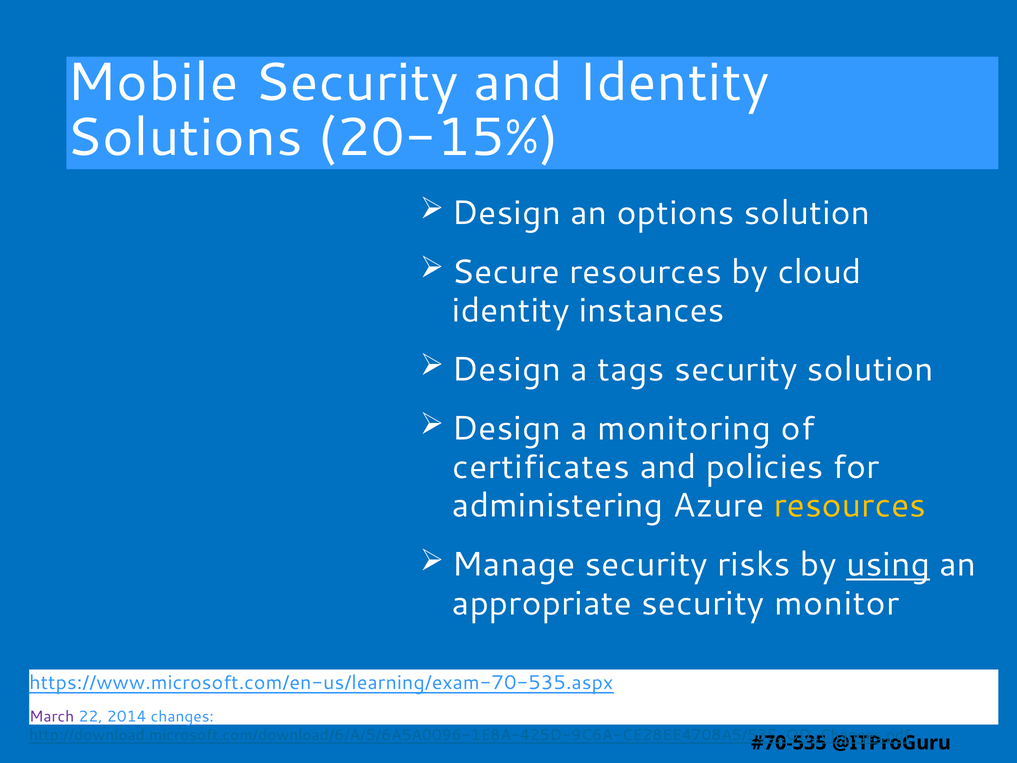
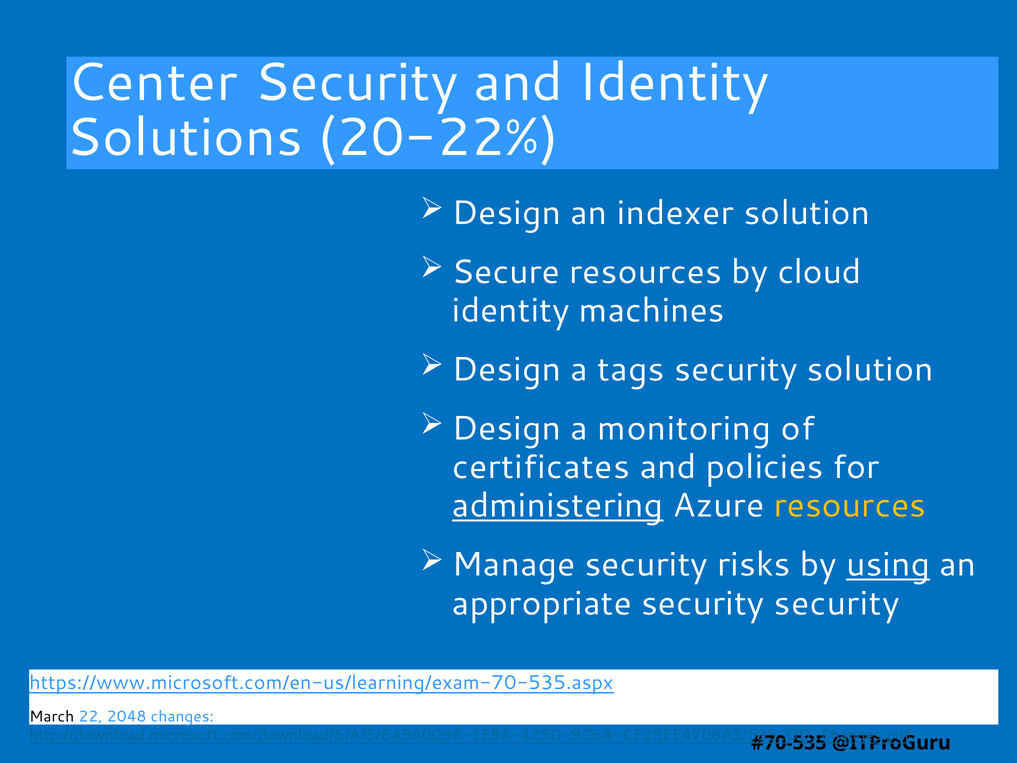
Mobile: Mobile -> Center
20-15%: 20-15% -> 20-22%
options: options -> indexer
instances: instances -> machines
administering underline: none -> present
security monitor: monitor -> security
March colour: purple -> black
2014: 2014 -> 2048
